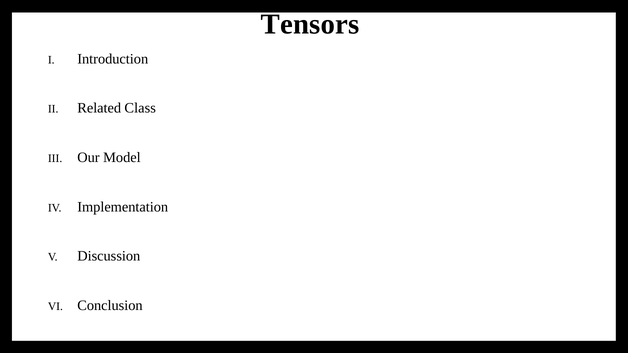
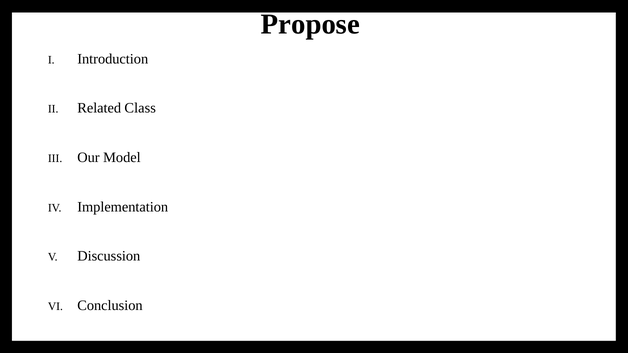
Tensors: Tensors -> Propose
